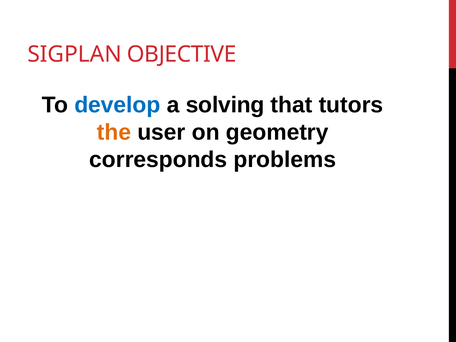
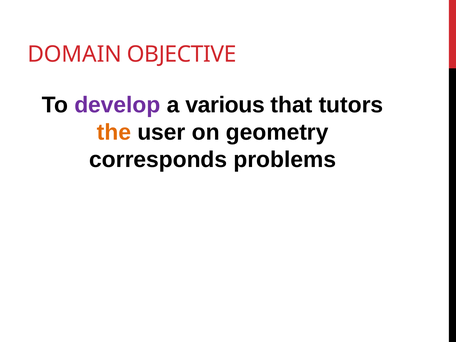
SIGPLAN: SIGPLAN -> DOMAIN
develop colour: blue -> purple
solving: solving -> various
